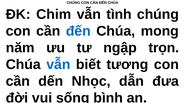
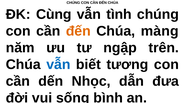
Chim: Chim -> Cùng
đến at (78, 31) colour: blue -> orange
mong: mong -> màng
trọn: trọn -> trên
